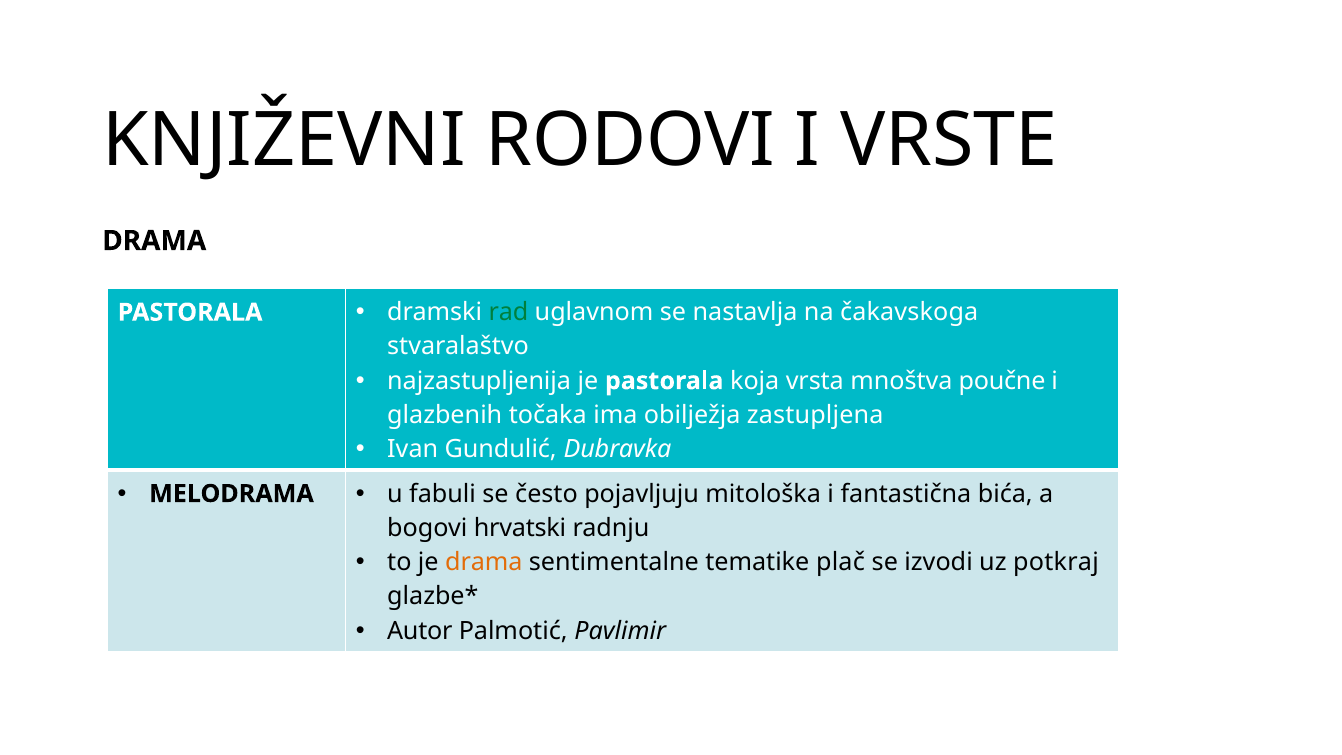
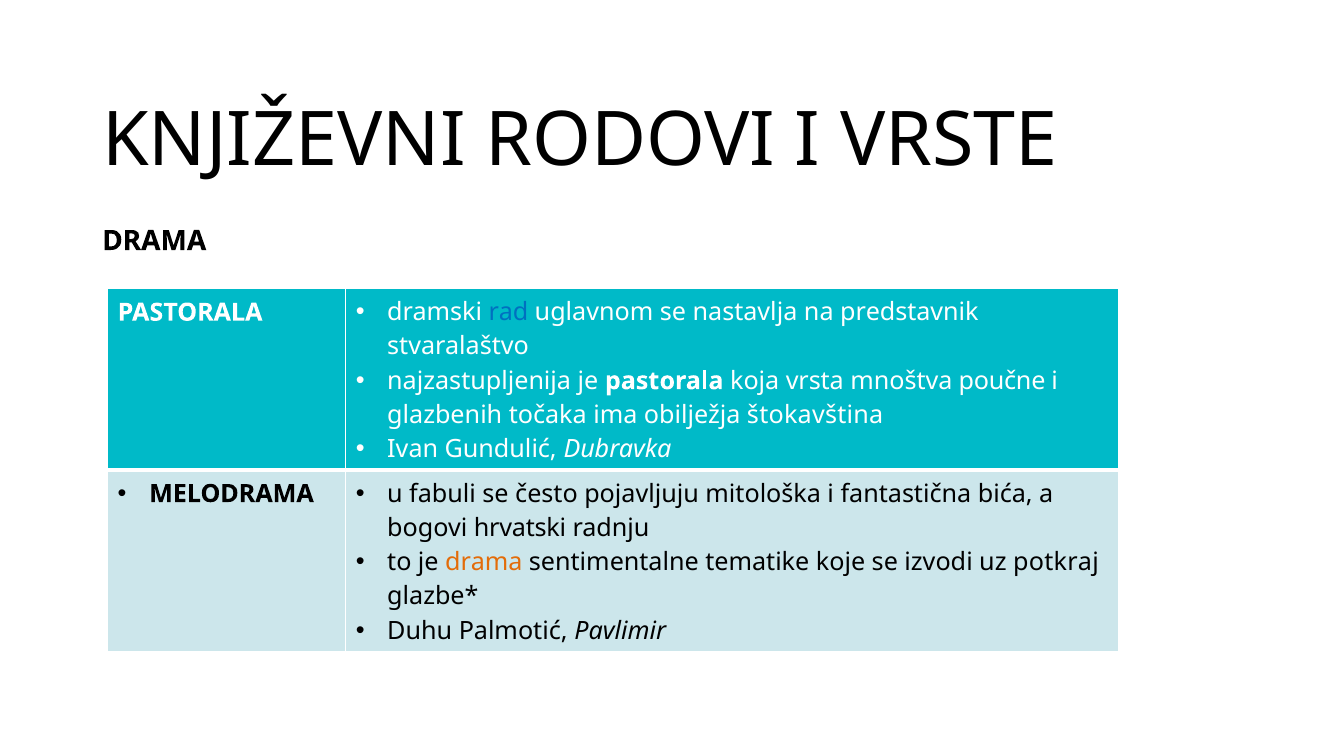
rad colour: green -> blue
čakavskoga: čakavskoga -> predstavnik
zastupljena: zastupljena -> štokavština
plač: plač -> koje
Autor: Autor -> Duhu
